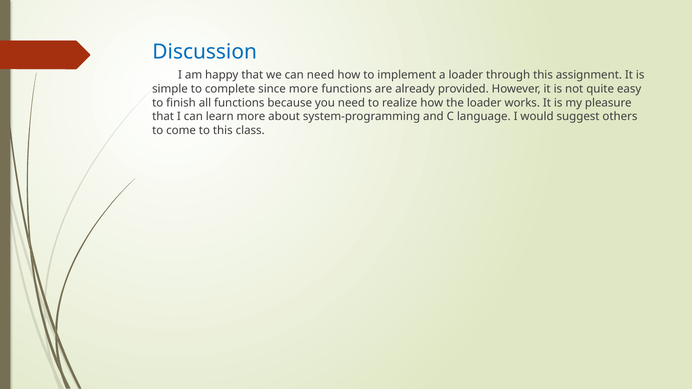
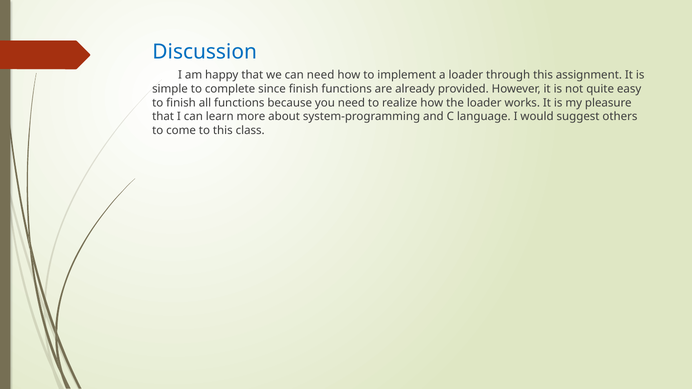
since more: more -> finish
